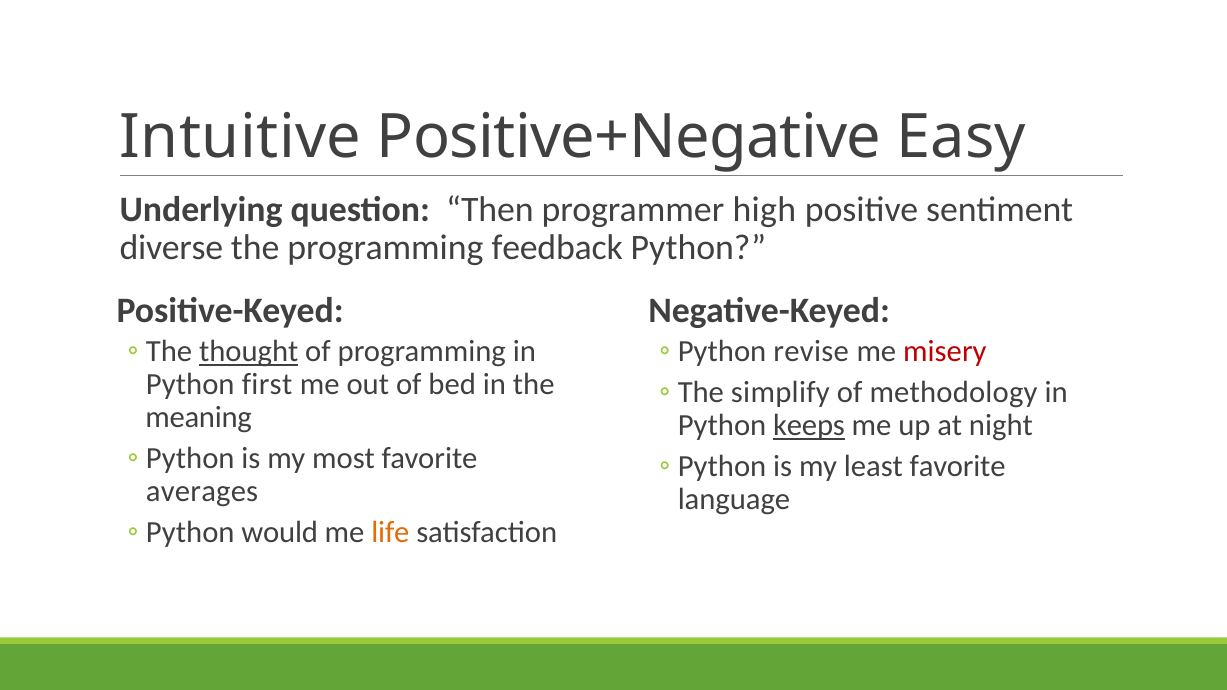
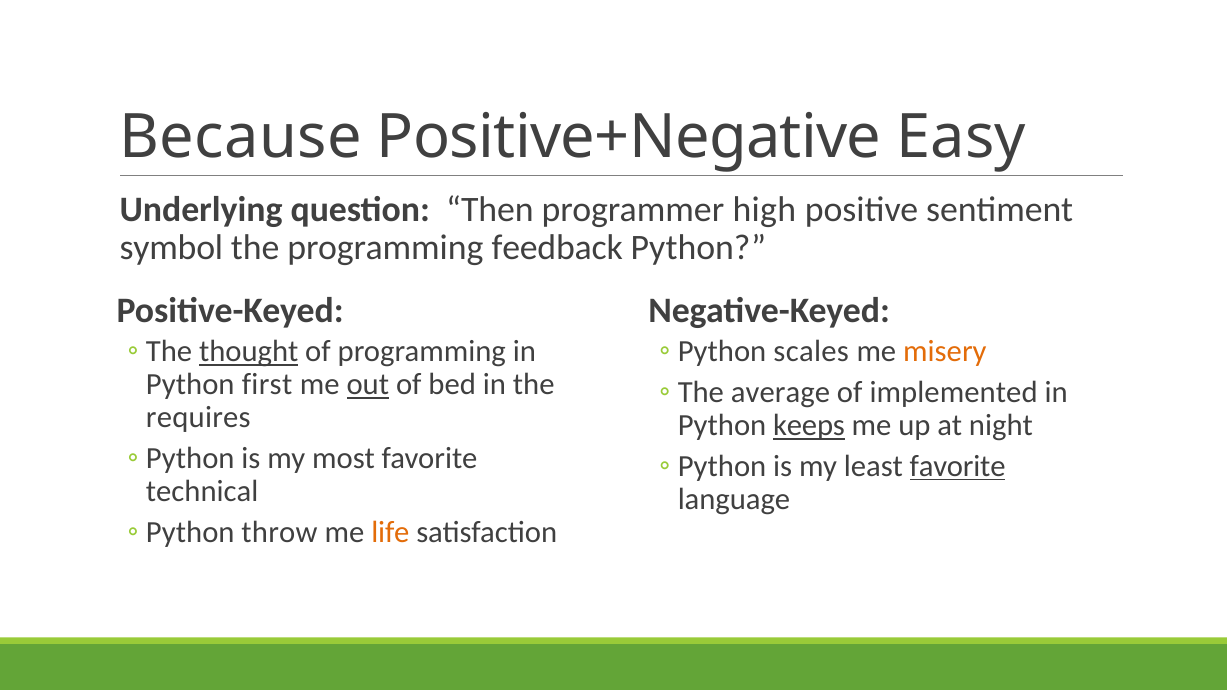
Intuitive: Intuitive -> Because
diverse: diverse -> symbol
revise: revise -> scales
misery colour: red -> orange
out underline: none -> present
simplify: simplify -> average
methodology: methodology -> implemented
meaning: meaning -> requires
favorite at (958, 466) underline: none -> present
averages: averages -> technical
would: would -> throw
